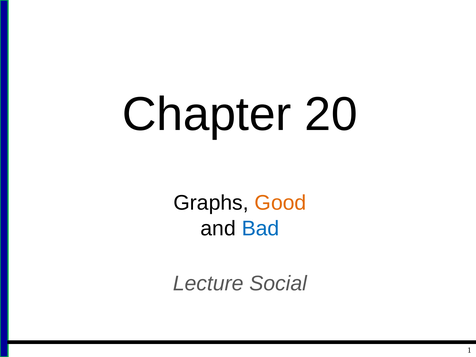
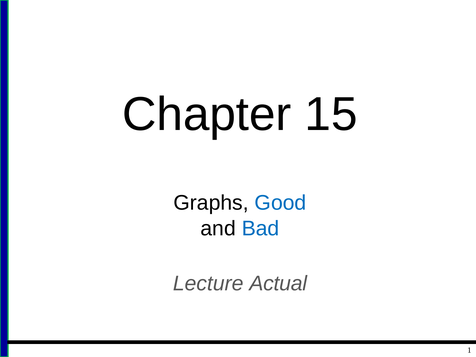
20: 20 -> 15
Good colour: orange -> blue
Social: Social -> Actual
